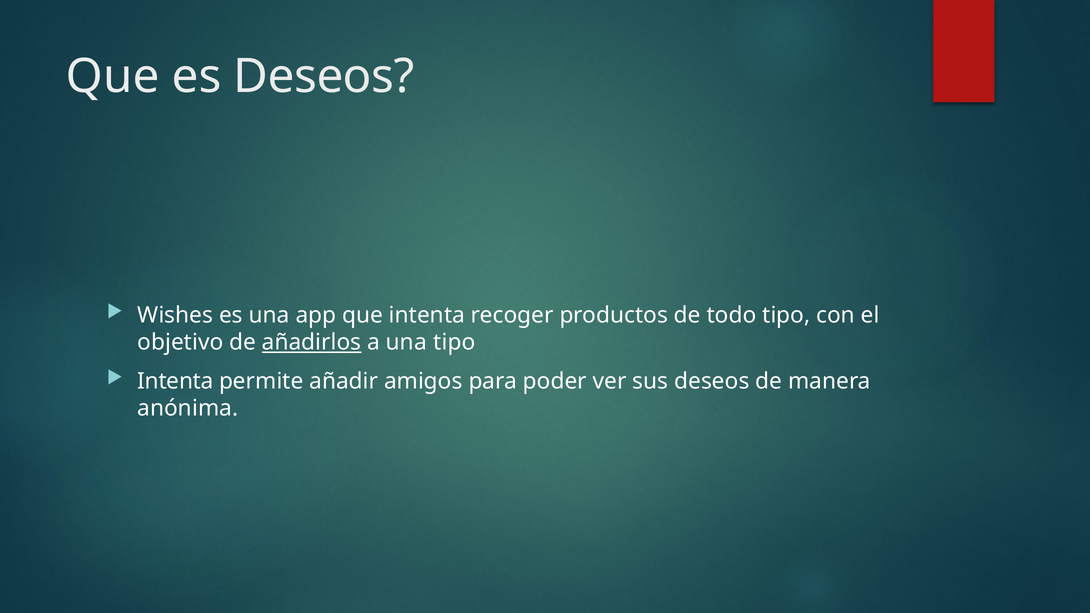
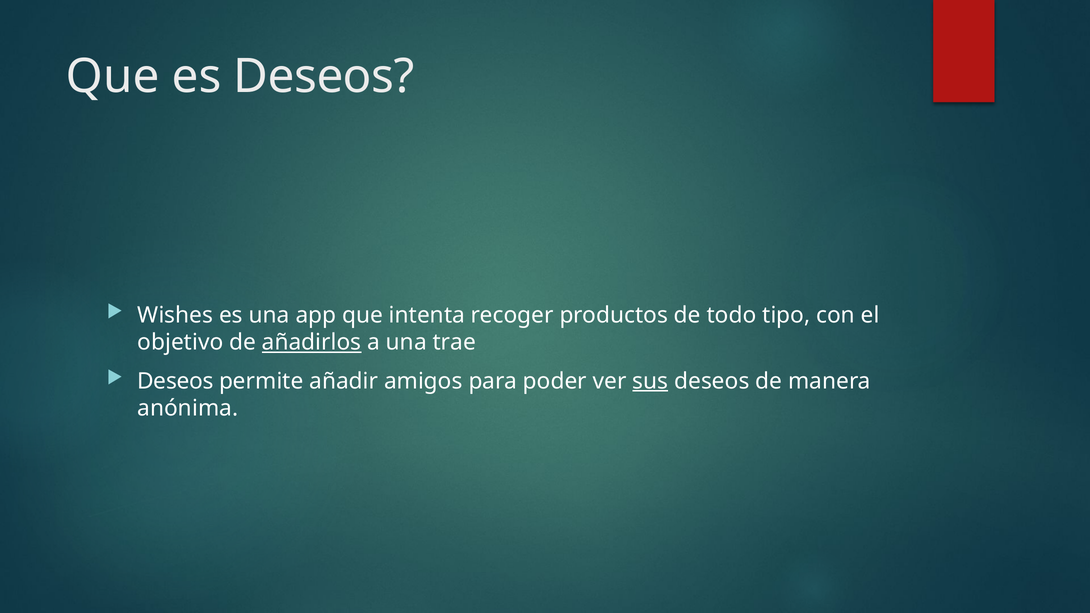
una tipo: tipo -> trae
Intenta at (175, 381): Intenta -> Deseos
sus underline: none -> present
